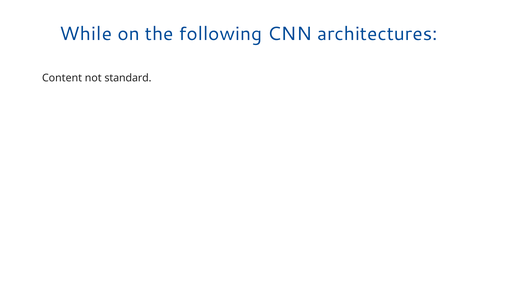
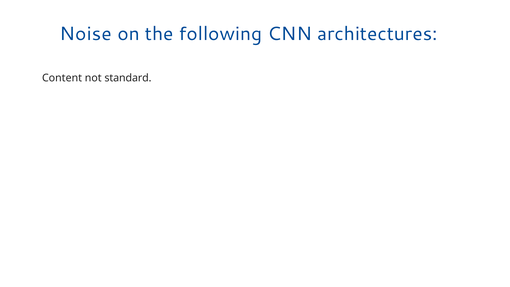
While: While -> Noise
